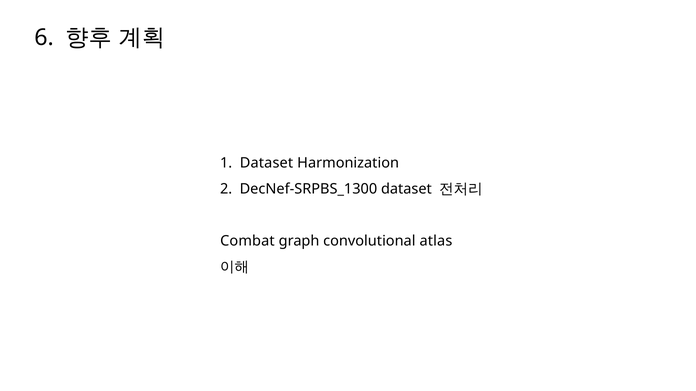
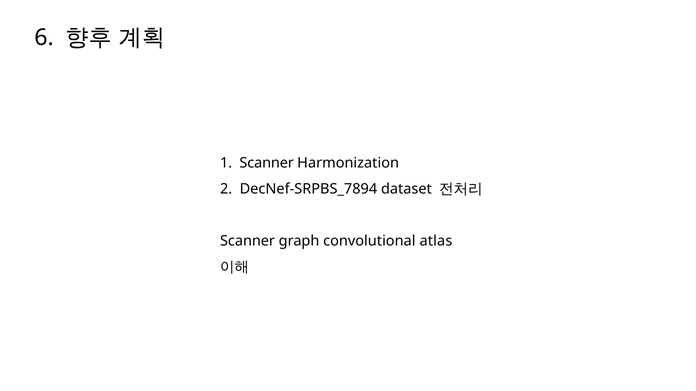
Dataset at (267, 163): Dataset -> Scanner
DecNef-SRPBS_1300: DecNef-SRPBS_1300 -> DecNef-SRPBS_7894
Combat at (247, 241): Combat -> Scanner
